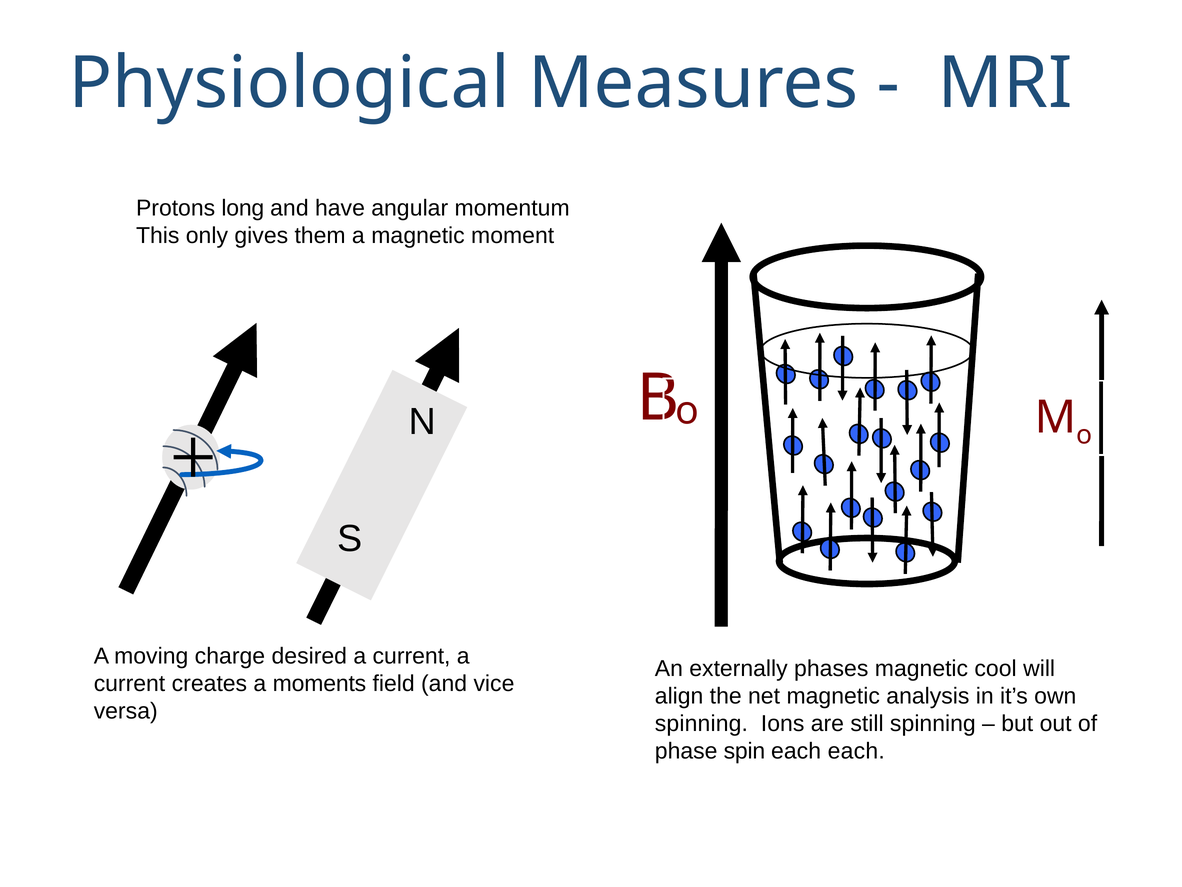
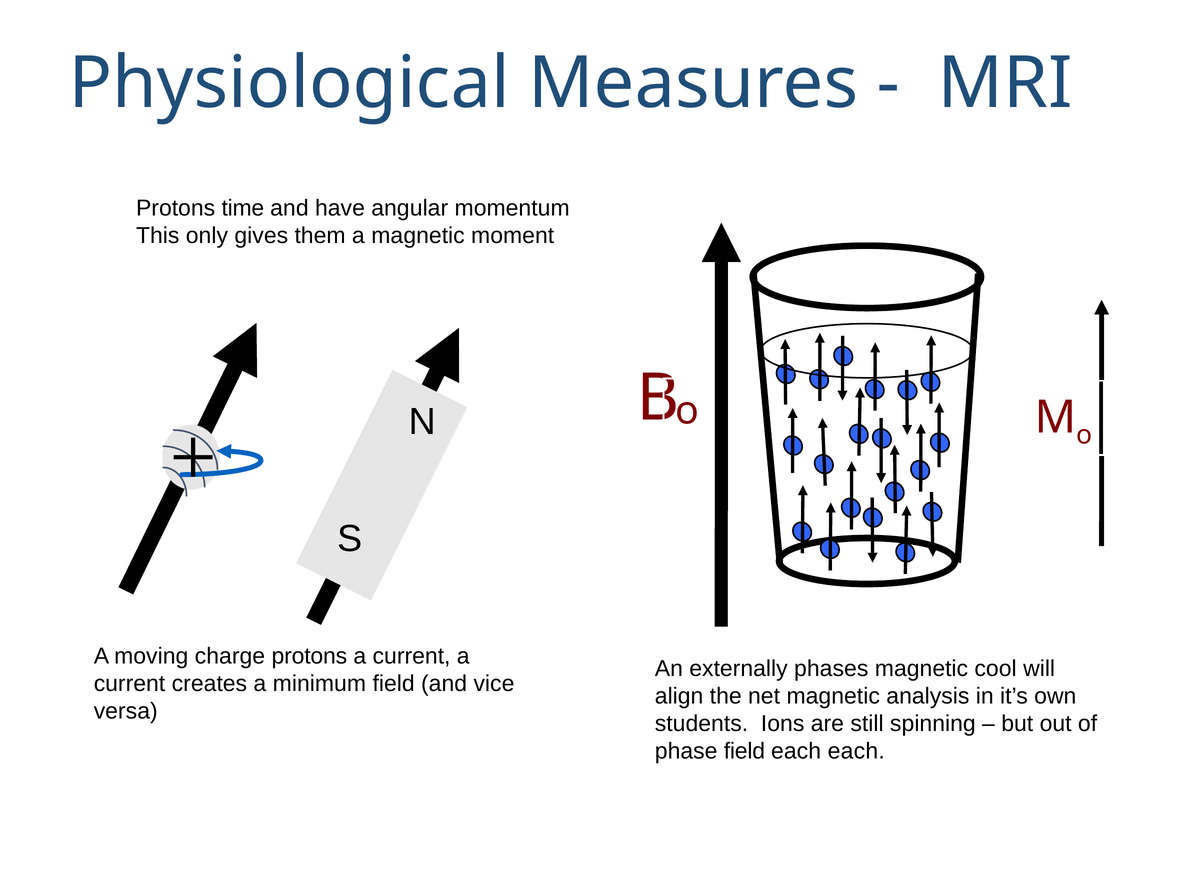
long: long -> time
charge desired: desired -> protons
moments: moments -> minimum
spinning at (701, 723): spinning -> students
phase spin: spin -> field
